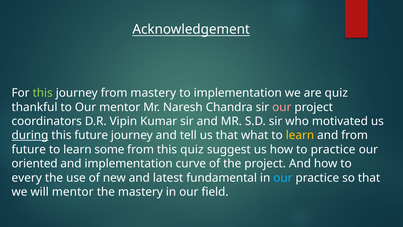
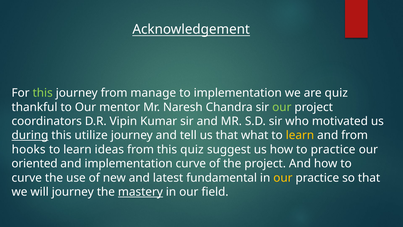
from mastery: mastery -> manage
our at (282, 107) colour: pink -> light green
this future: future -> utilize
future at (29, 149): future -> hooks
some: some -> ideas
every at (27, 178): every -> curve
our at (283, 178) colour: light blue -> yellow
will mentor: mentor -> journey
mastery at (140, 192) underline: none -> present
